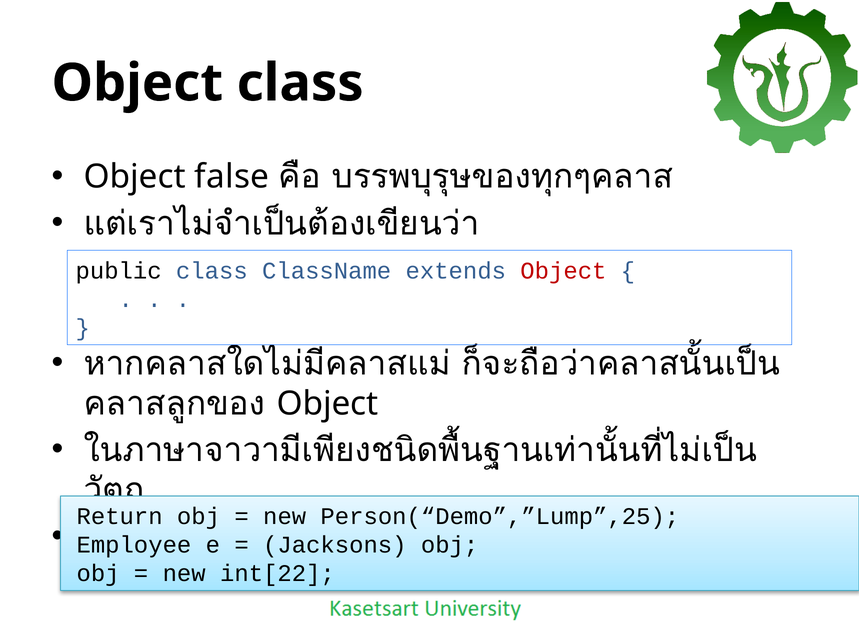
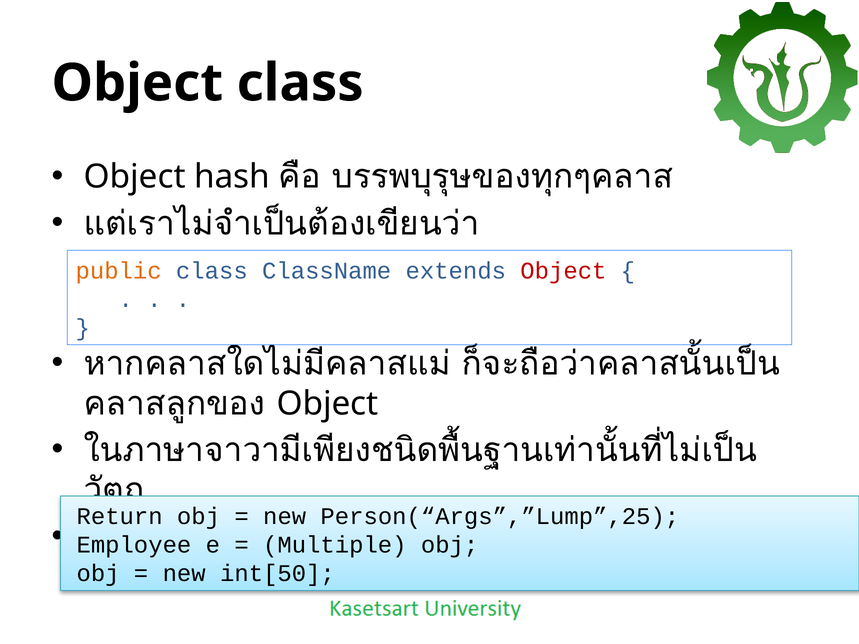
false: false -> hash
public colour: black -> orange
Person(“Demo”,”Lump”,25: Person(“Demo”,”Lump”,25 -> Person(“Args”,”Lump”,25
Jacksons: Jacksons -> Multiple
int[22: int[22 -> int[50
